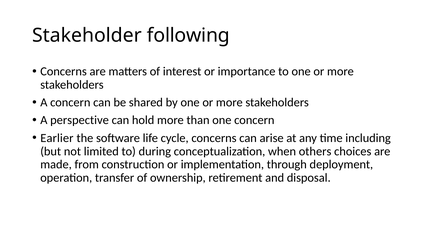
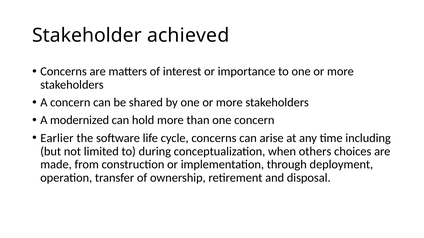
following: following -> achieved
perspective: perspective -> modernized
